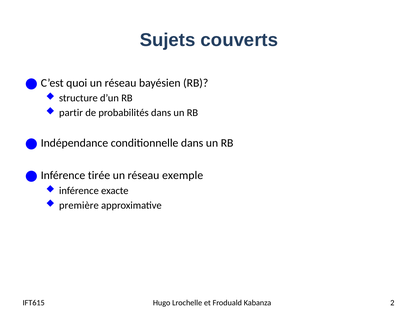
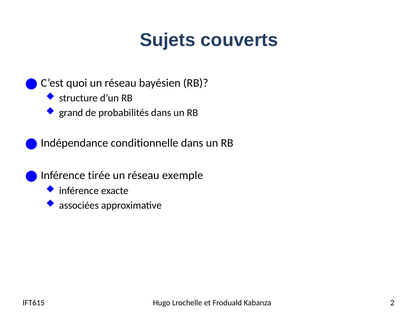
partir: partir -> grand
première: première -> associées
